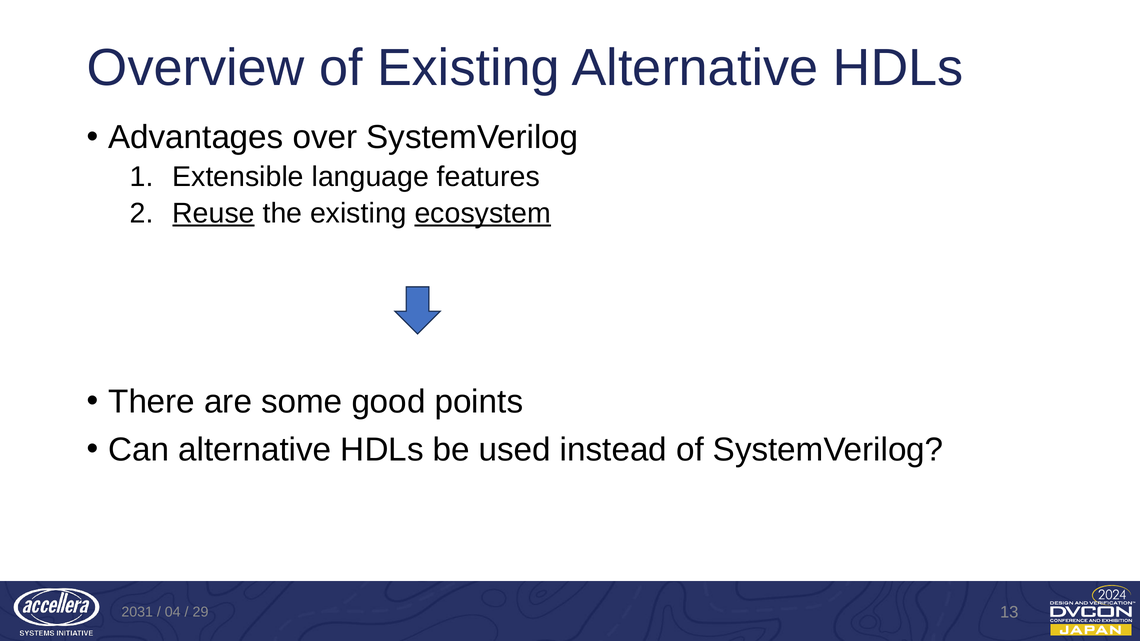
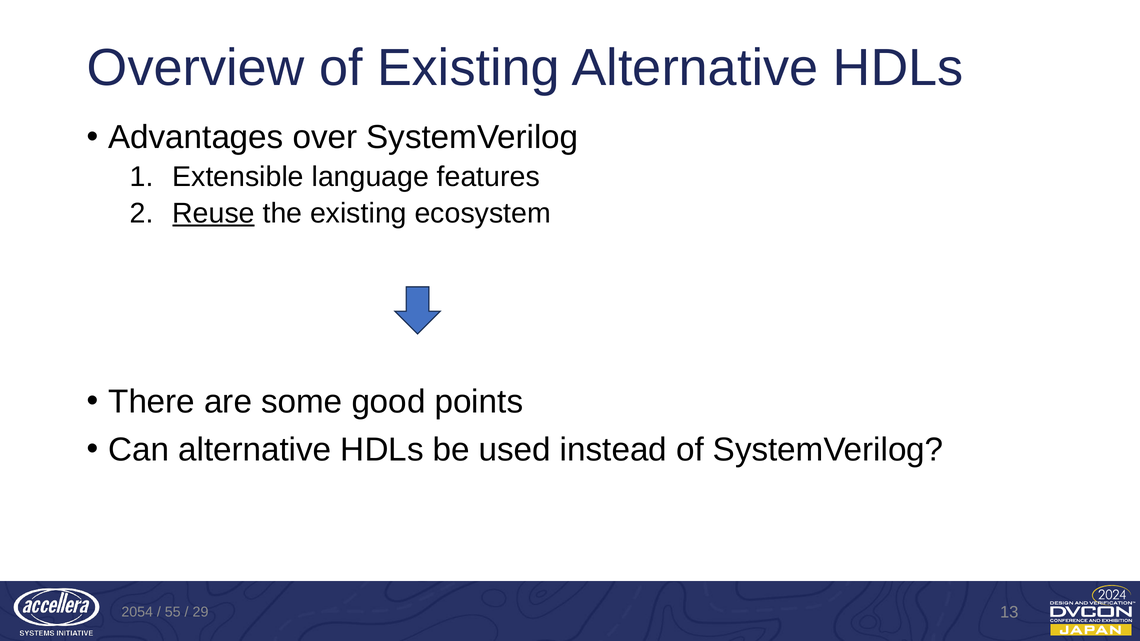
ecosystem underline: present -> none
2031: 2031 -> 2054
04: 04 -> 55
